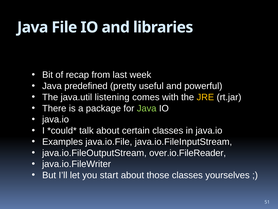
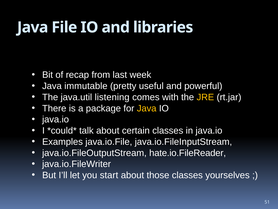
predefined: predefined -> immutable
Java at (147, 108) colour: light green -> yellow
over.io.FileReader: over.io.FileReader -> hate.io.FileReader
